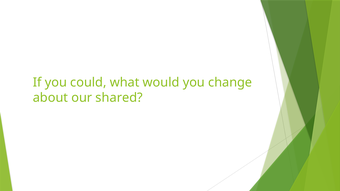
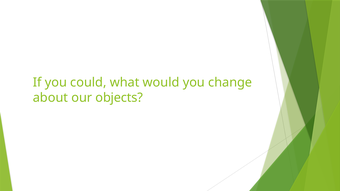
shared: shared -> objects
